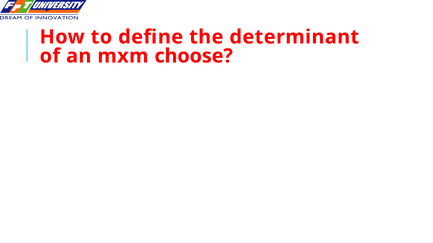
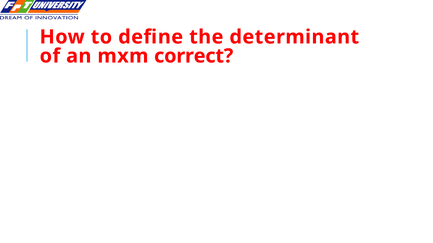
choose: choose -> correct
